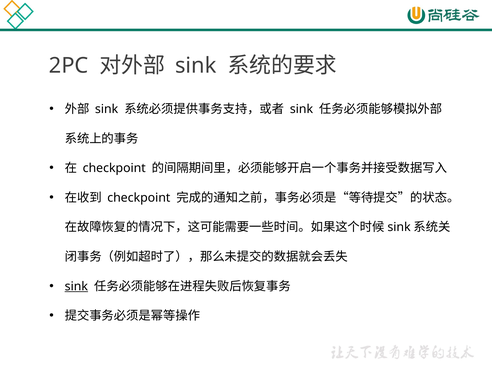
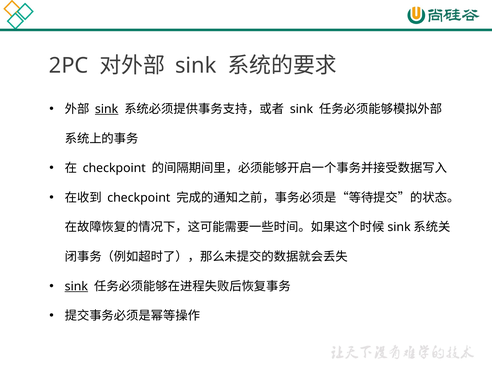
sink at (107, 109) underline: none -> present
